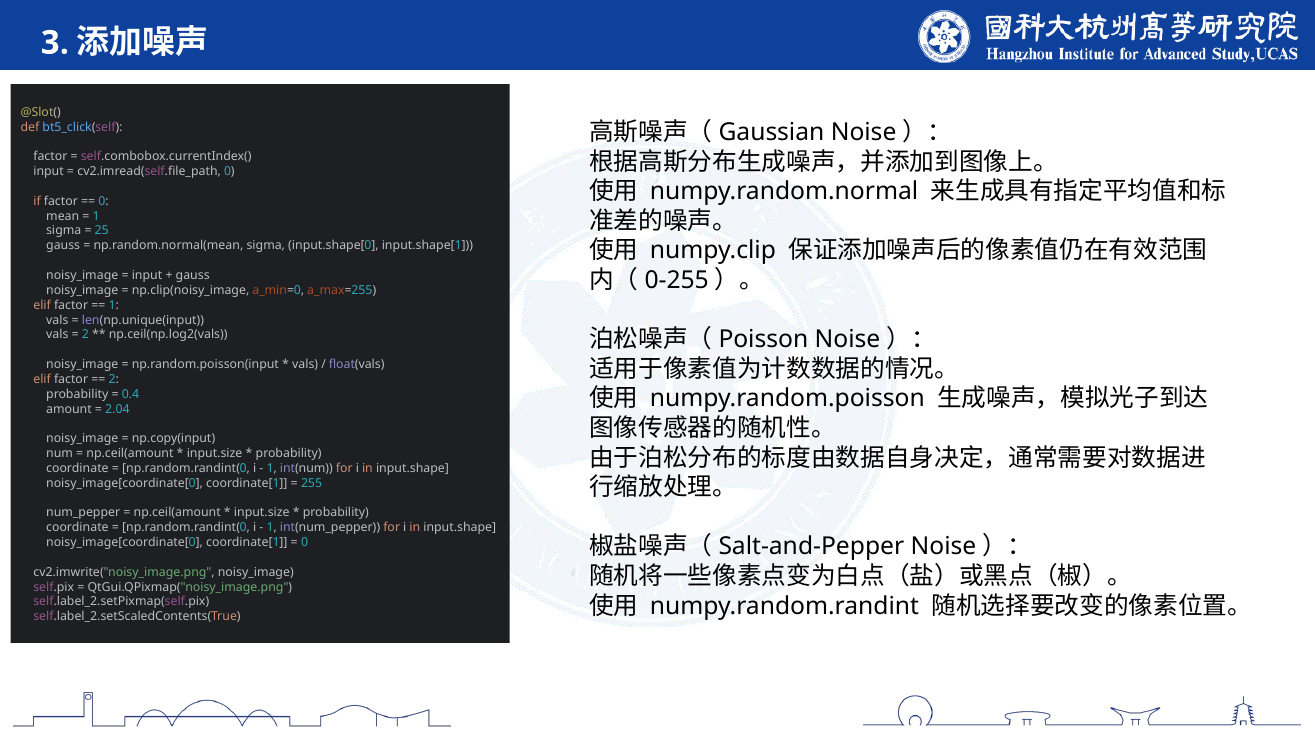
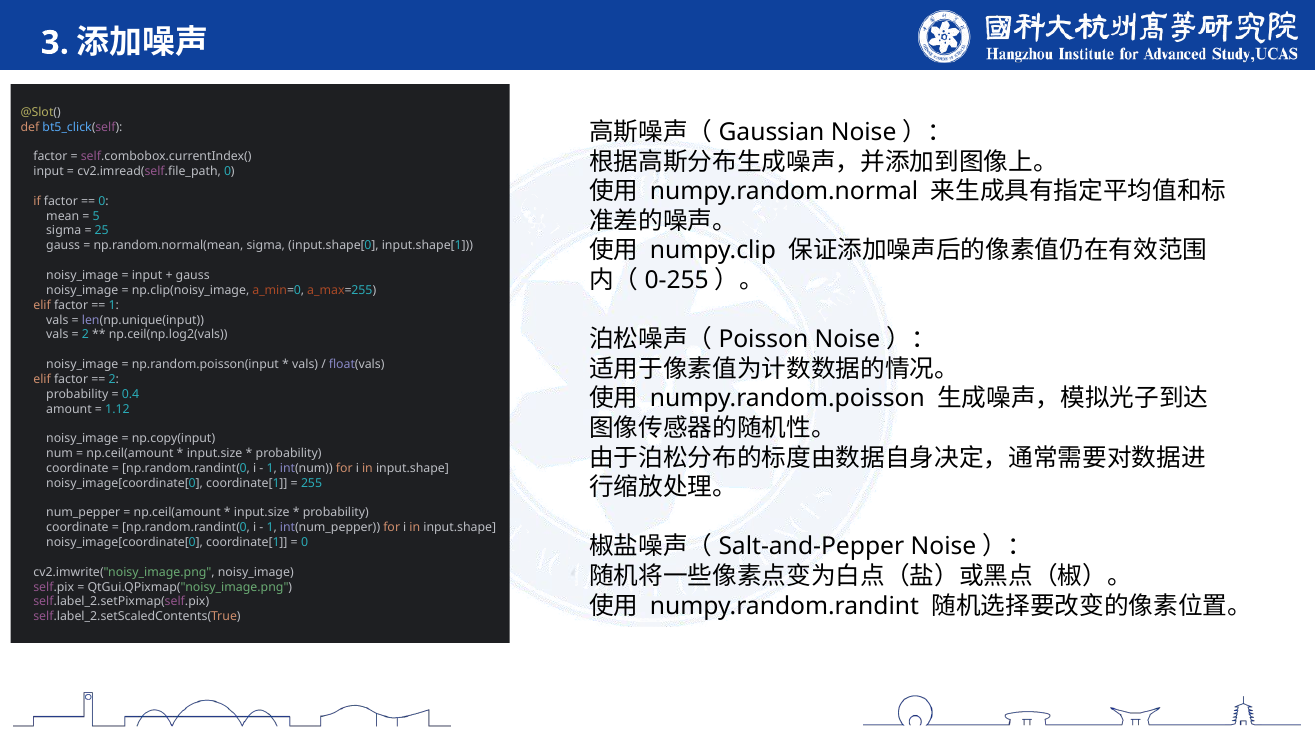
1 at (96, 216): 1 -> 5
2.04: 2.04 -> 1.12
